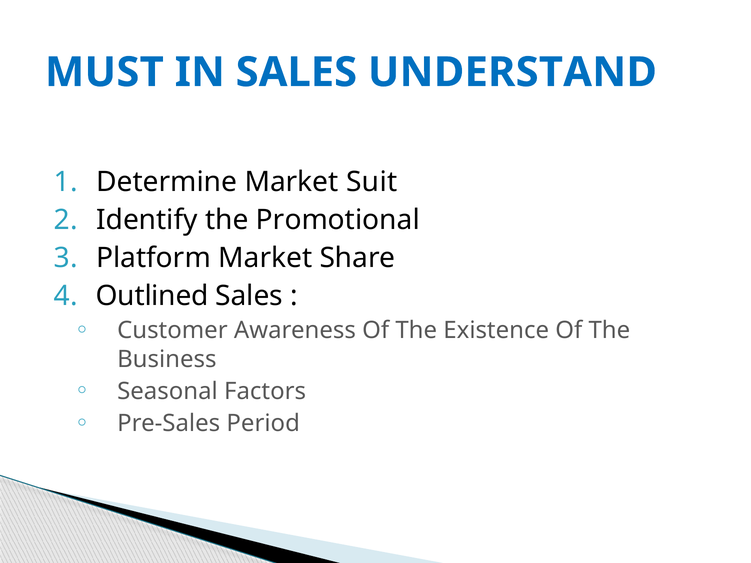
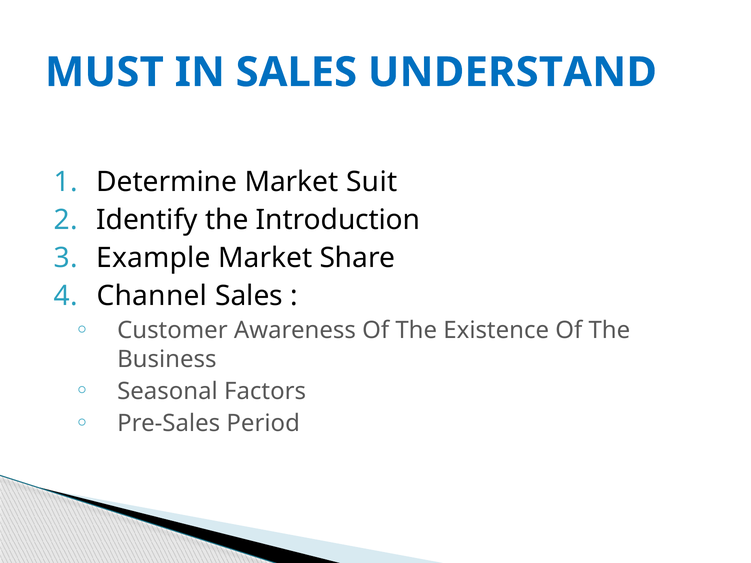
Promotional: Promotional -> Introduction
Platform: Platform -> Example
Outlined: Outlined -> Channel
